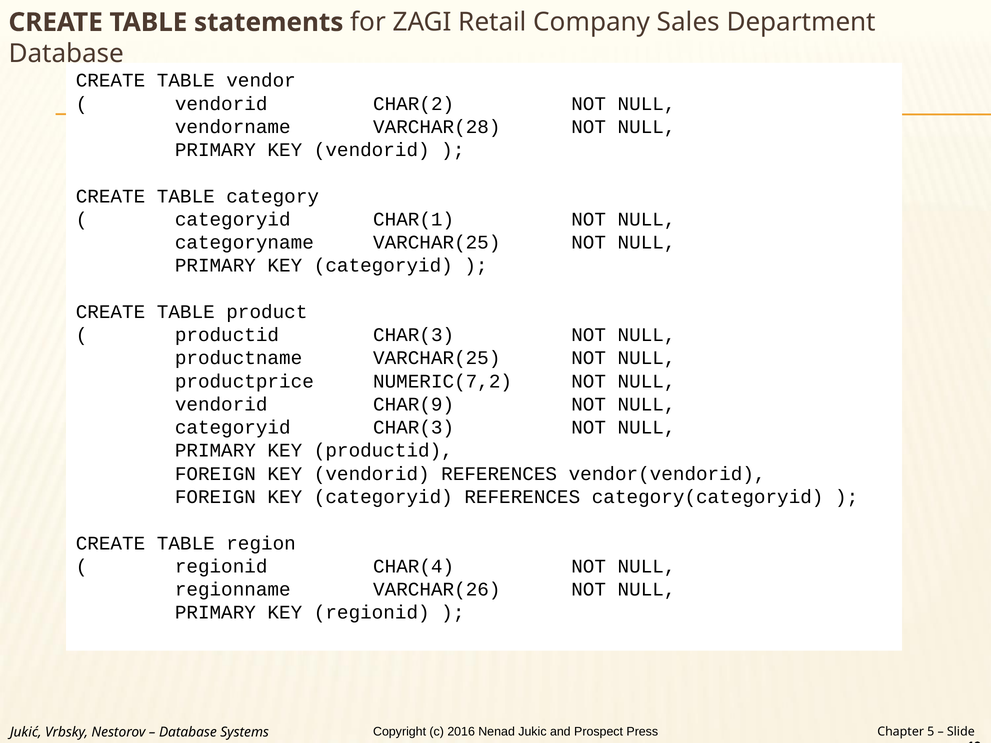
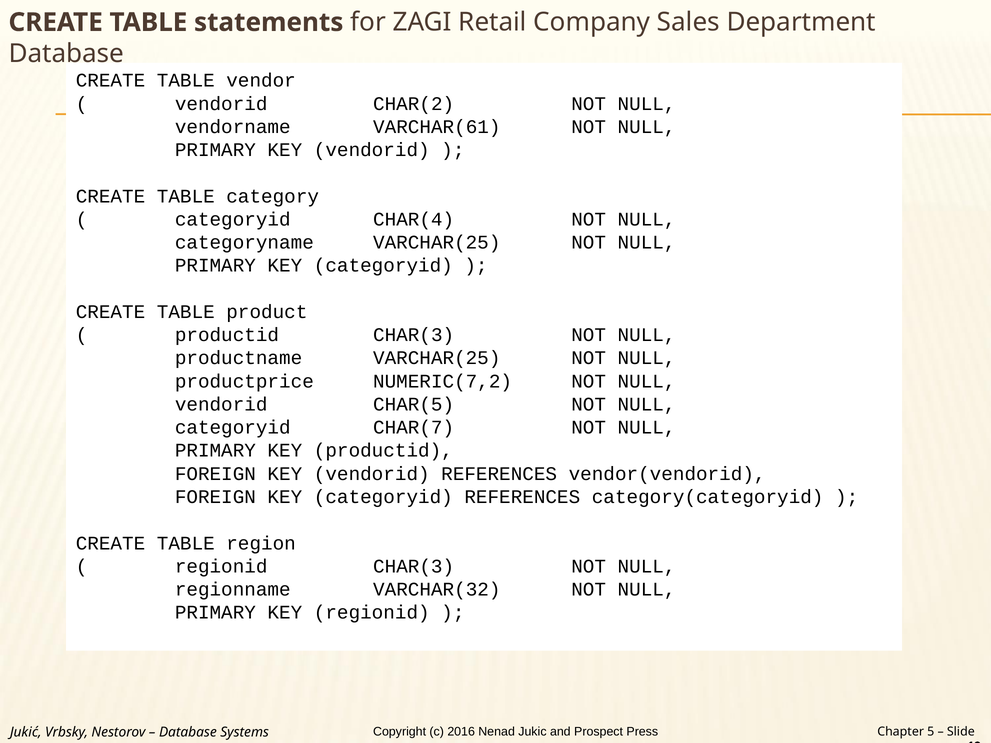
VARCHAR(28: VARCHAR(28 -> VARCHAR(61
CHAR(1: CHAR(1 -> CHAR(4
CHAR(9: CHAR(9 -> CHAR(5
categoryid CHAR(3: CHAR(3 -> CHAR(7
regionid CHAR(4: CHAR(4 -> CHAR(3
VARCHAR(26: VARCHAR(26 -> VARCHAR(32
